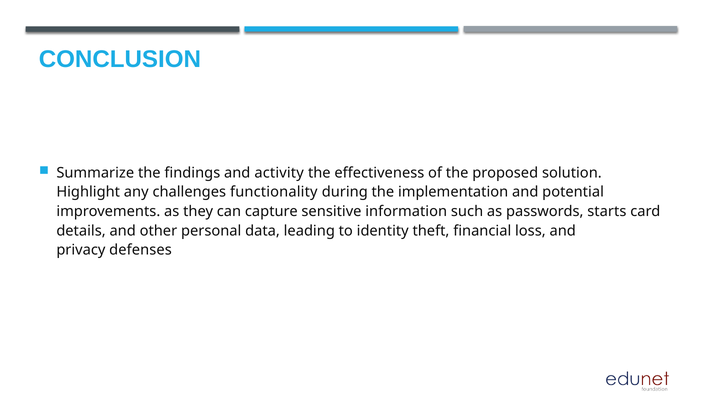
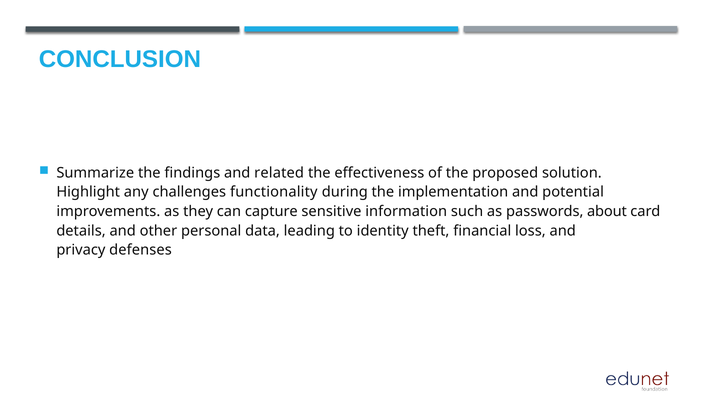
activity: activity -> related
starts: starts -> about
